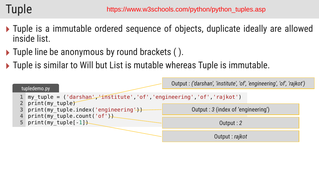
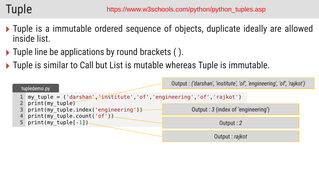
anonymous: anonymous -> applications
Will: Will -> Call
